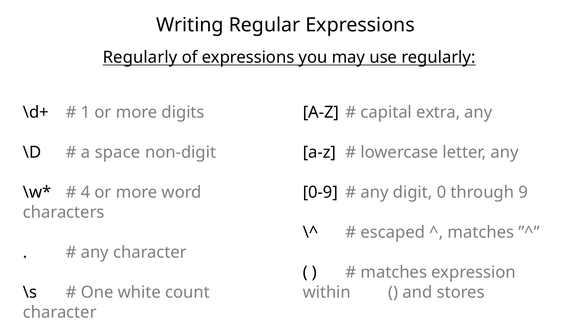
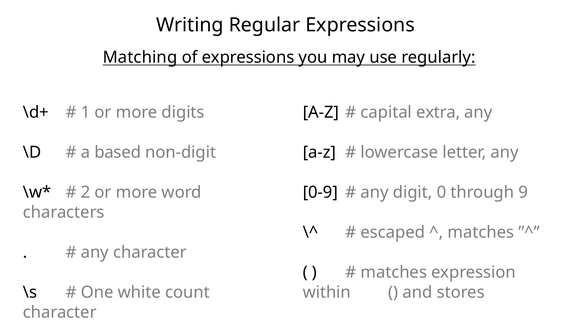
Regularly at (140, 57): Regularly -> Matching
space: space -> based
4: 4 -> 2
